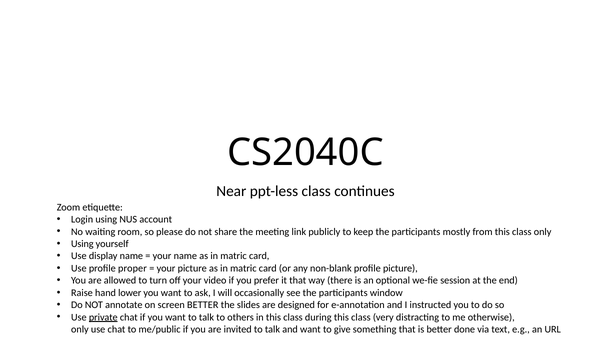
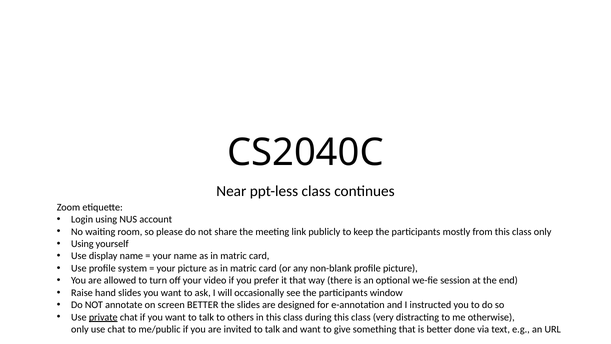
proper: proper -> system
hand lower: lower -> slides
